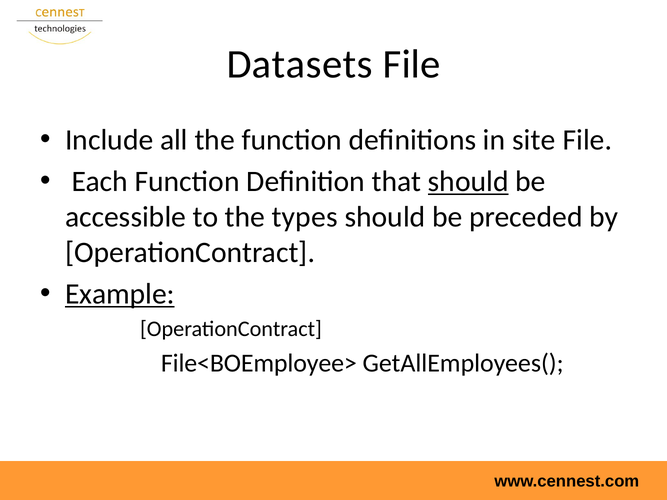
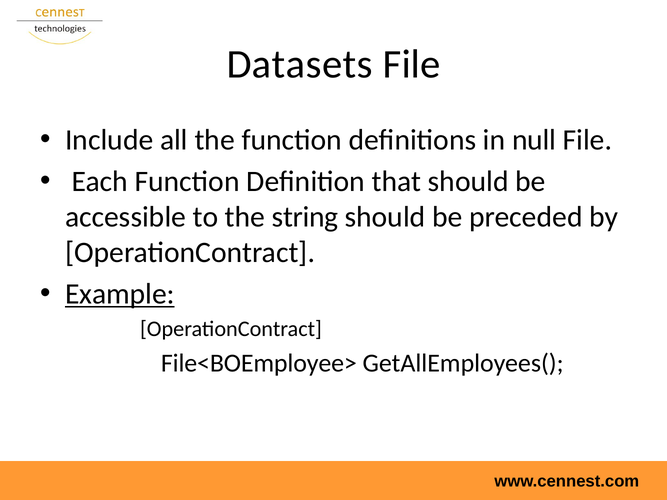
site: site -> null
should at (468, 181) underline: present -> none
types: types -> string
